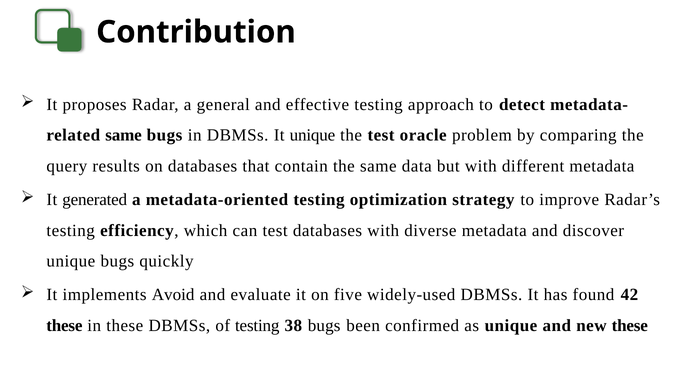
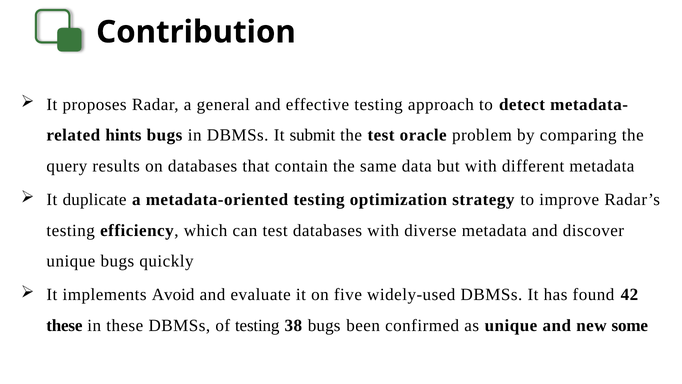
same at (124, 135): same -> hints
It unique: unique -> submit
generated: generated -> duplicate
new these: these -> some
